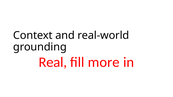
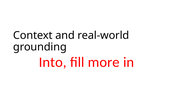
Real: Real -> Into
